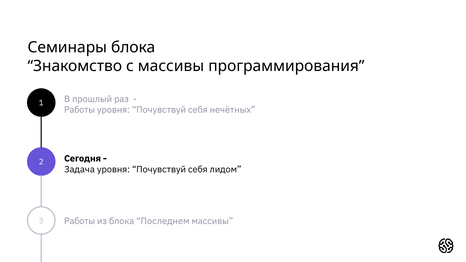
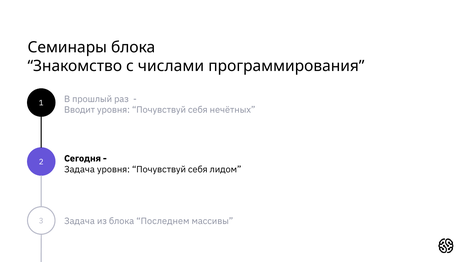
с массивы: массивы -> числами
Работы at (80, 110): Работы -> Вводит
Работы at (80, 221): Работы -> Задача
